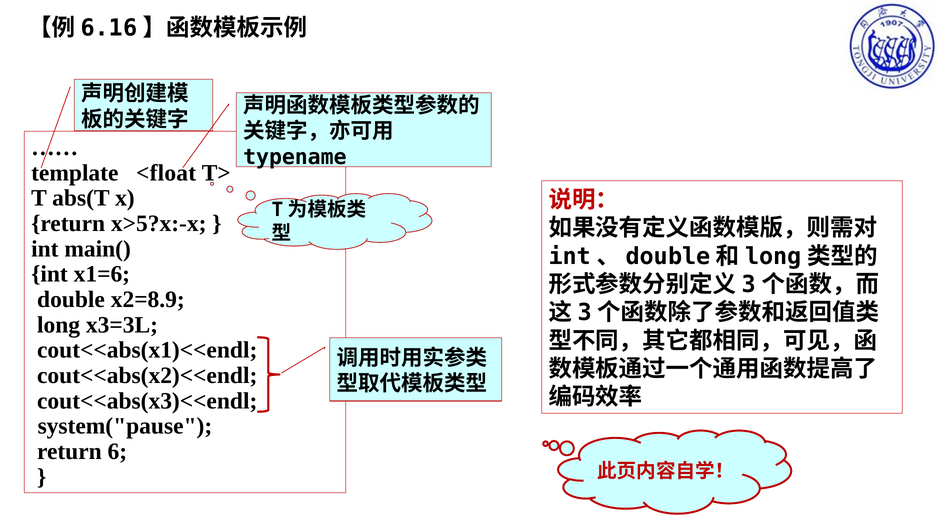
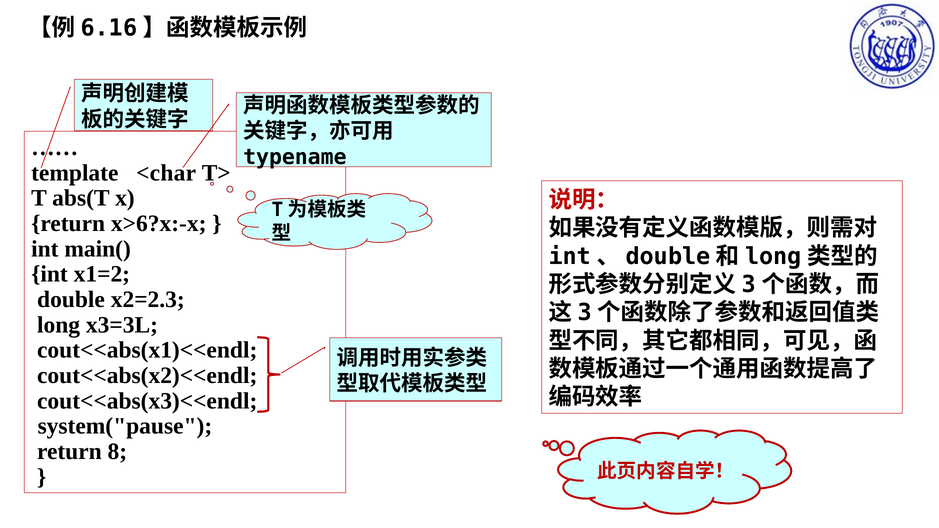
<float: <float -> <char
x>5?x:-x: x>5?x:-x -> x>6?x:-x
x1=6: x1=6 -> x1=2
x2=8.9: x2=8.9 -> x2=2.3
6: 6 -> 8
